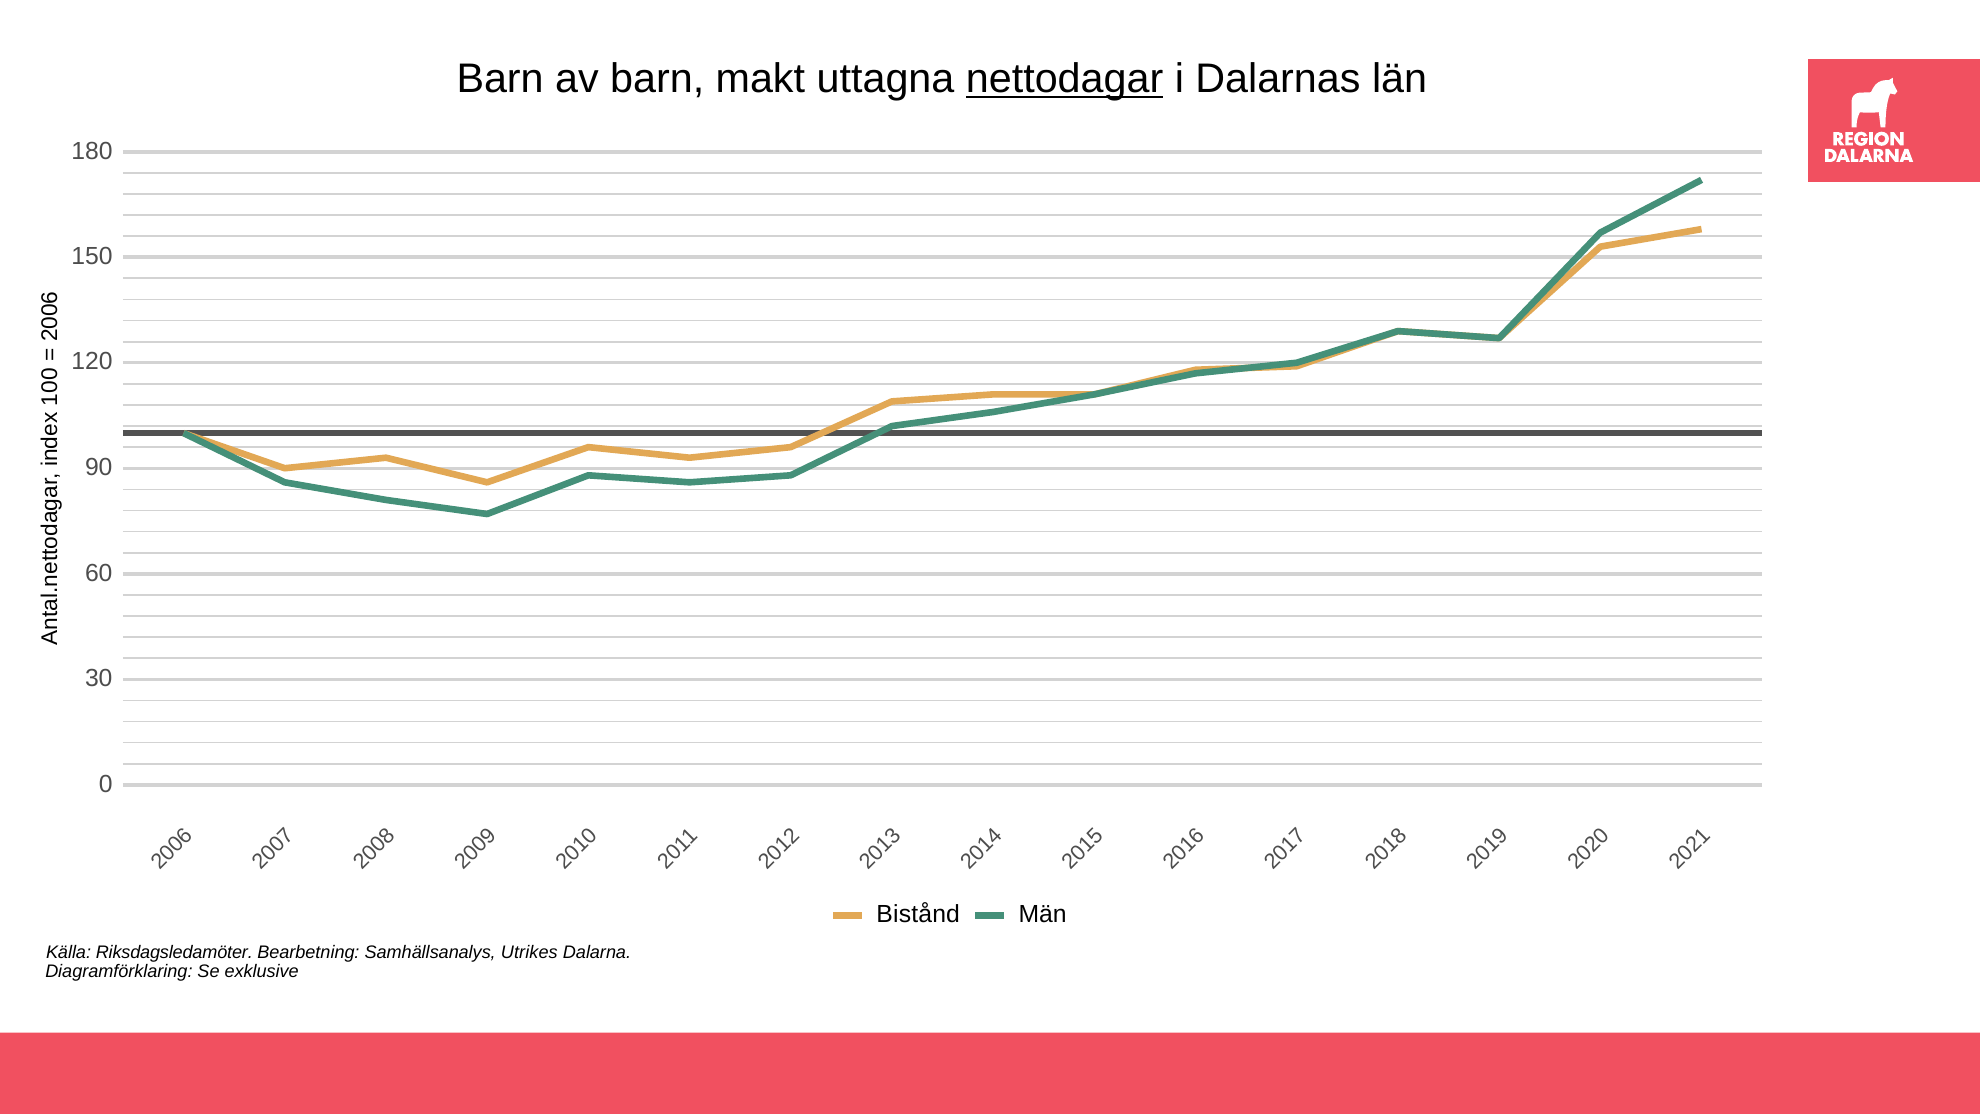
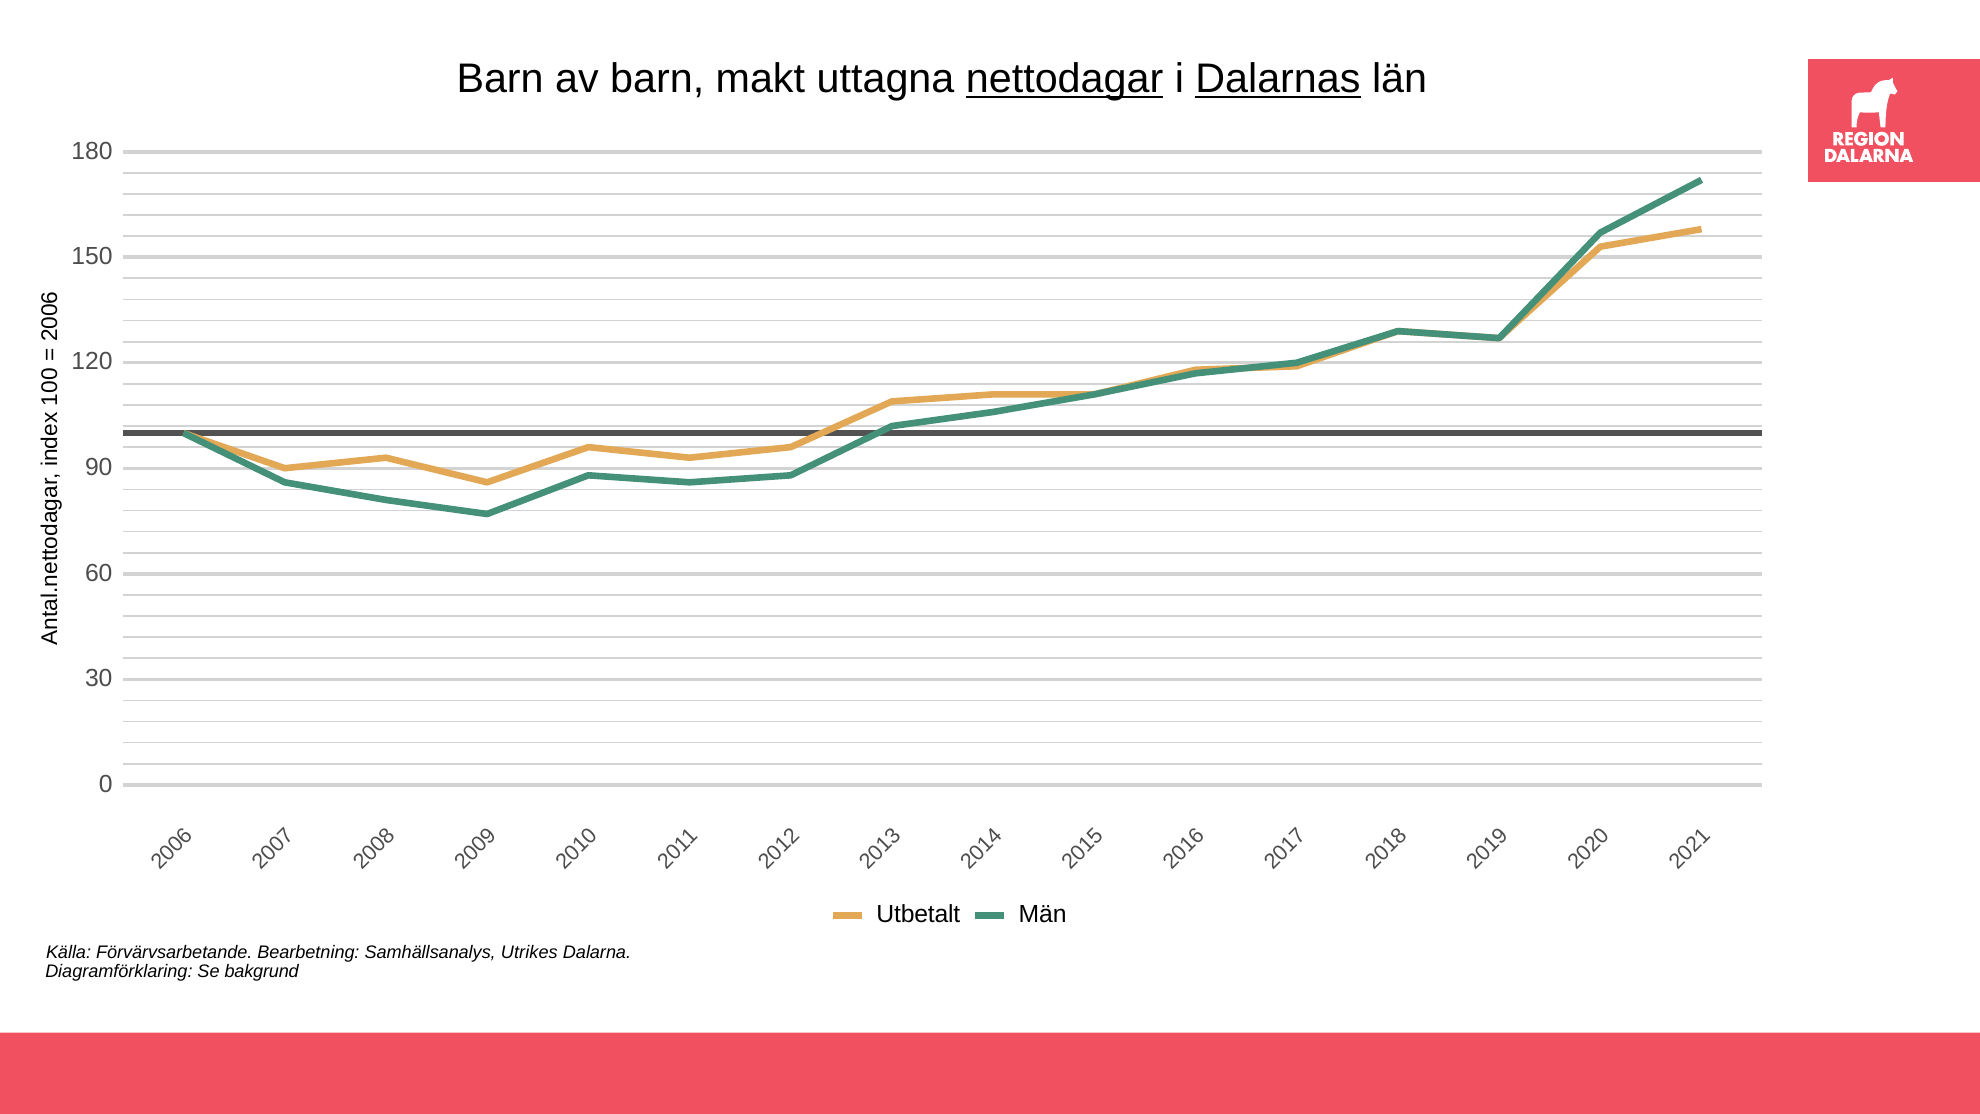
Dalarnas underline: none -> present
Bistånd: Bistånd -> Utbetalt
Riksdagsledamöter: Riksdagsledamöter -> Förvärvsarbetande
exklusive: exklusive -> bakgrund
